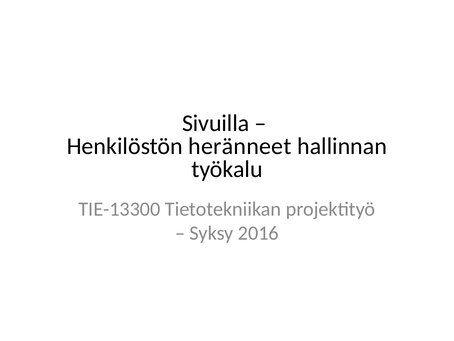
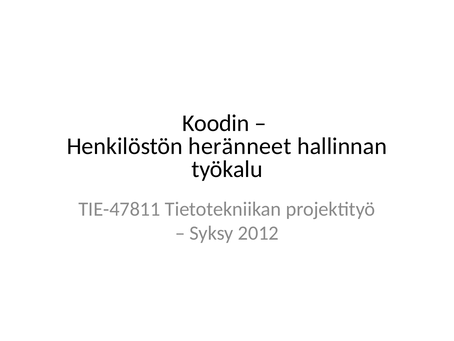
Sivuilla: Sivuilla -> Koodin
TIE-13300: TIE-13300 -> TIE-47811
2016: 2016 -> 2012
